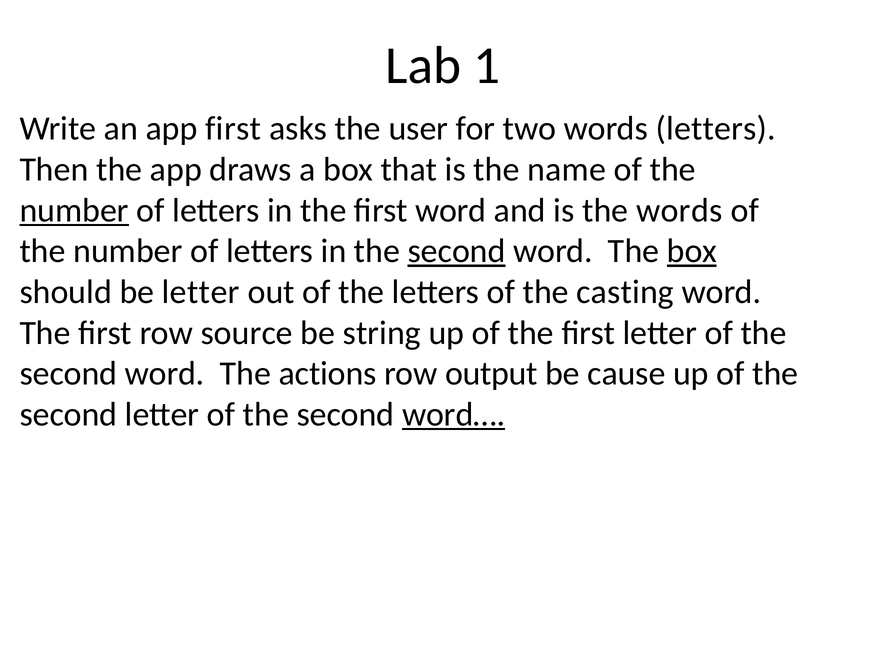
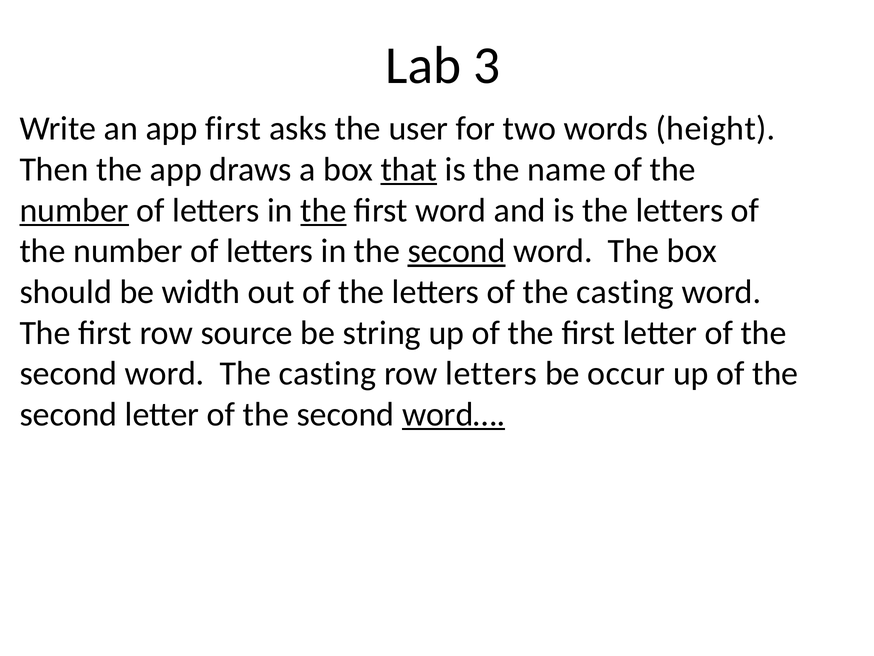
1: 1 -> 3
words letters: letters -> height
that underline: none -> present
the at (323, 210) underline: none -> present
is the words: words -> letters
box at (692, 251) underline: present -> none
be letter: letter -> width
word The actions: actions -> casting
row output: output -> letters
cause: cause -> occur
